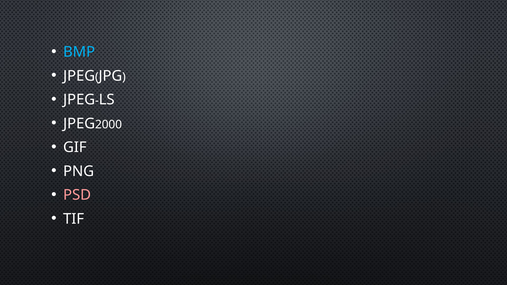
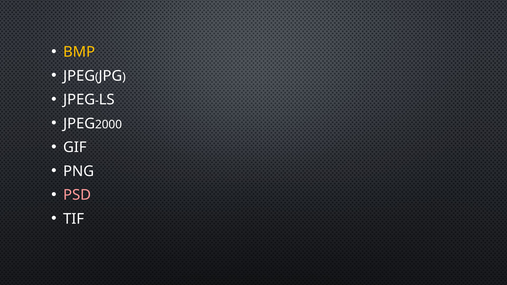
BMP colour: light blue -> yellow
